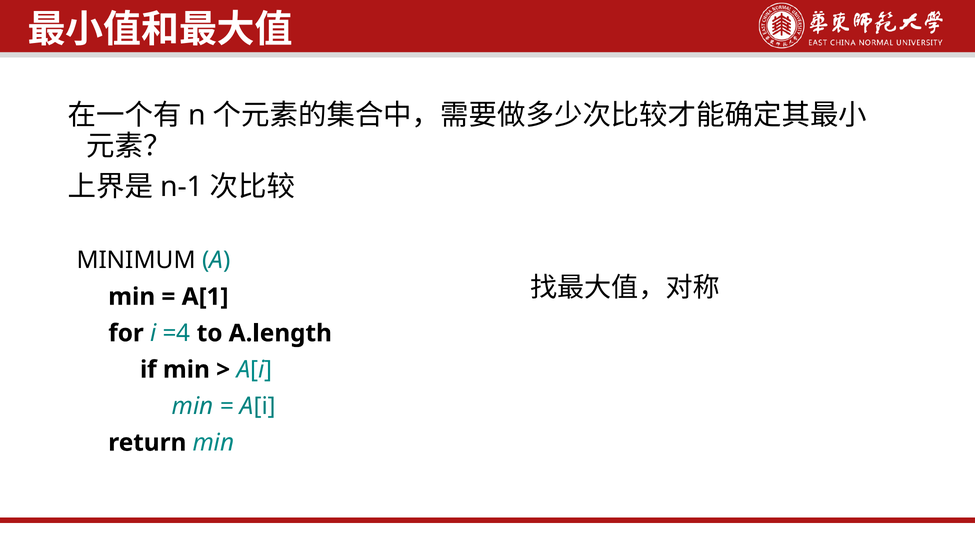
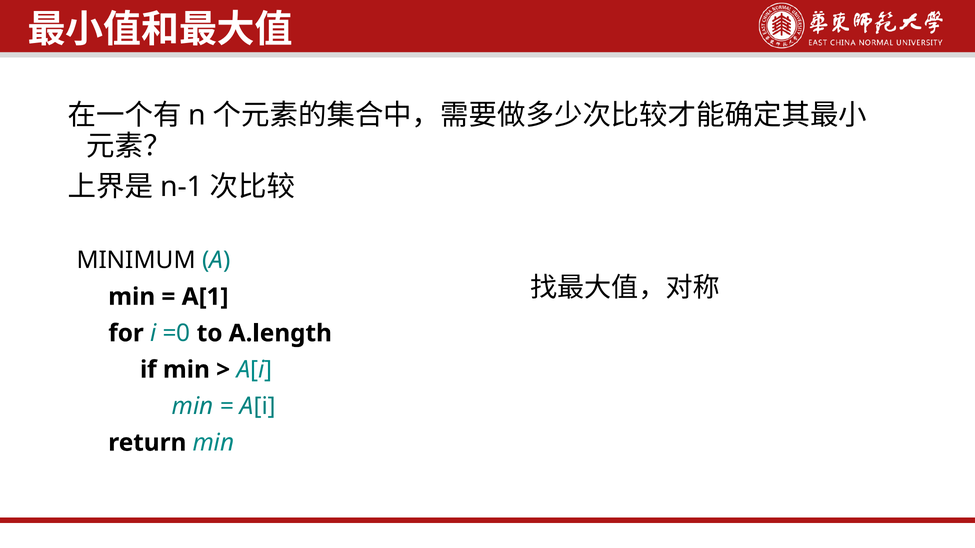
=4: =4 -> =0
